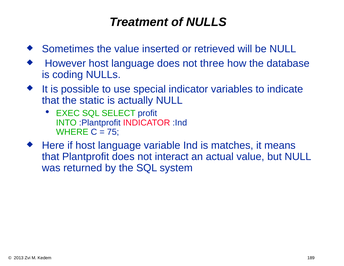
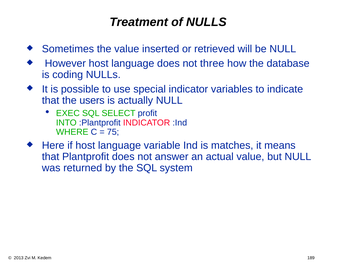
static: static -> users
interact: interact -> answer
